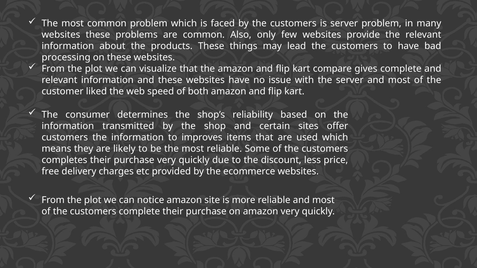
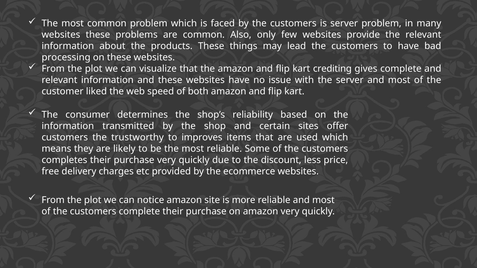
compare: compare -> crediting
customers the information: information -> trustworthy
